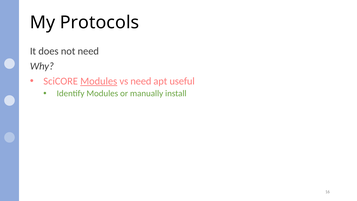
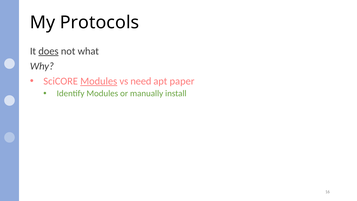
does underline: none -> present
not need: need -> what
useful: useful -> paper
